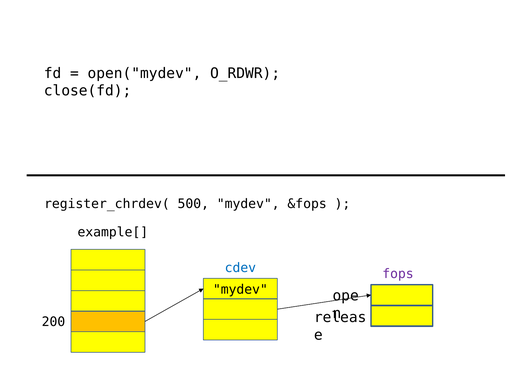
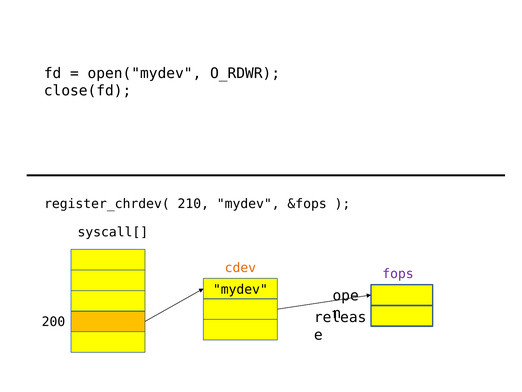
500: 500 -> 210
example[: example[ -> syscall[
cdev colour: blue -> orange
